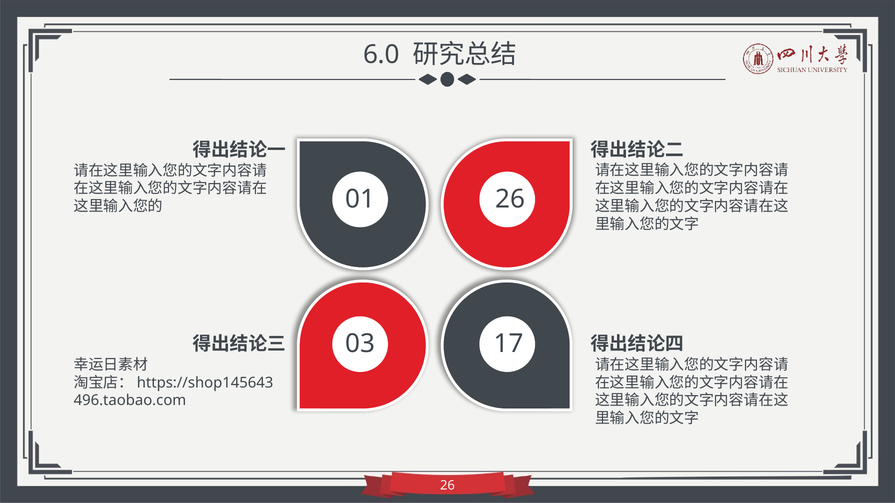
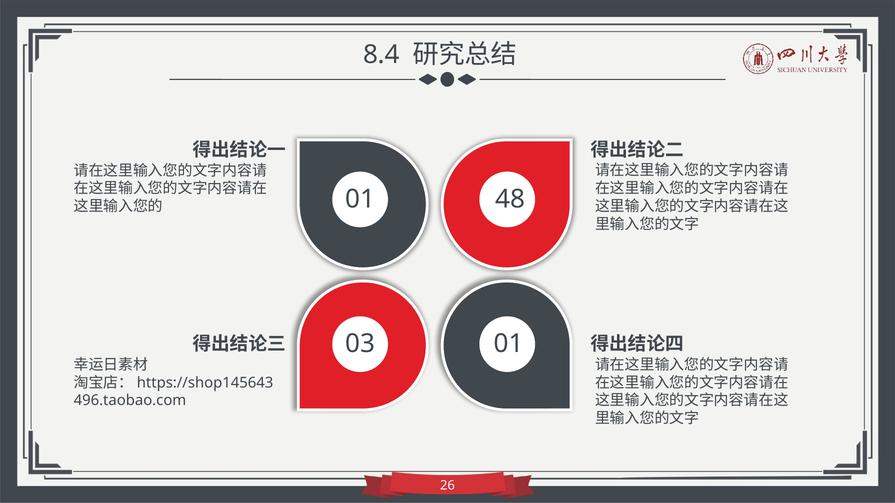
6.0: 6.0 -> 8.4
01 26: 26 -> 48
03 17: 17 -> 01
